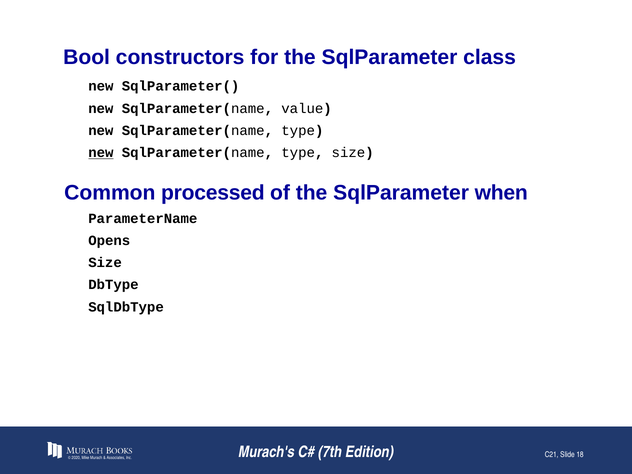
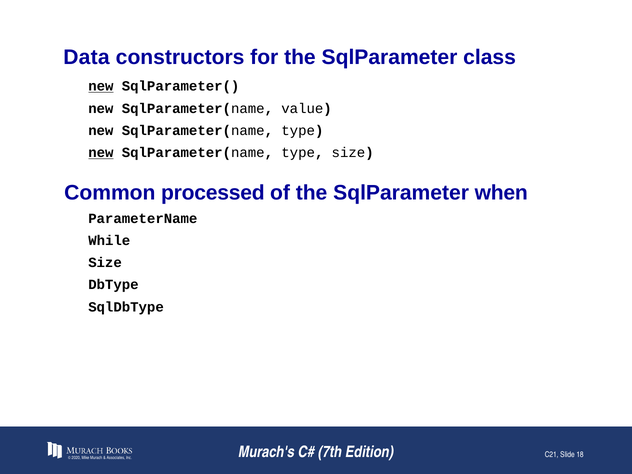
Bool: Bool -> Data
new at (101, 86) underline: none -> present
Opens: Opens -> While
